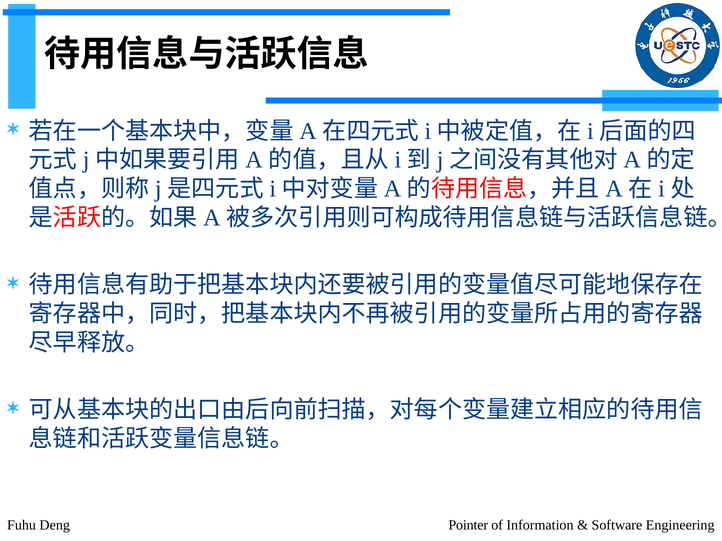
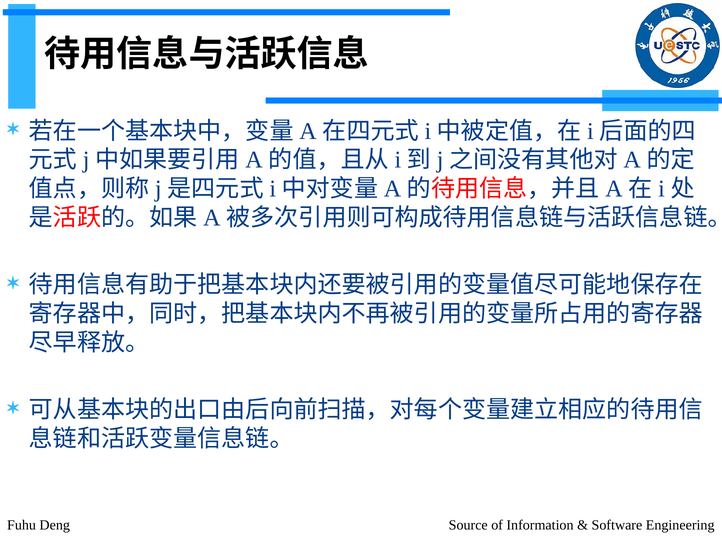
Pointer: Pointer -> Source
